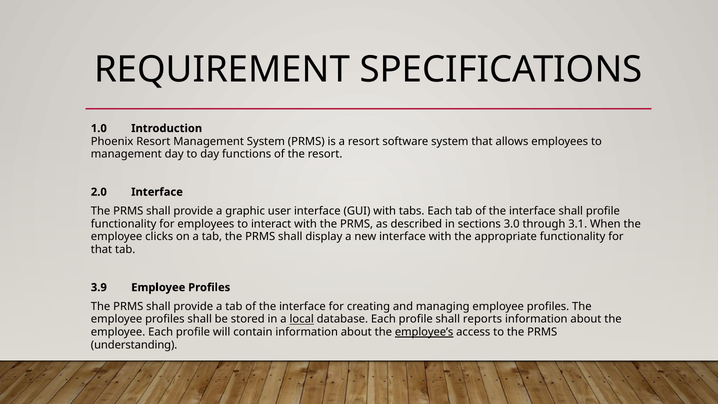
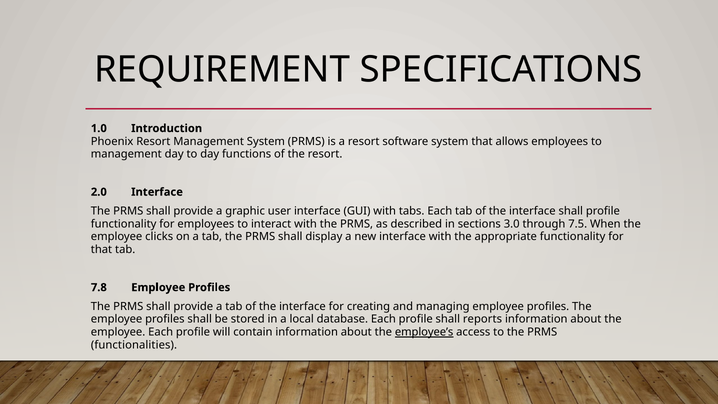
3.1: 3.1 -> 7.5
3.9: 3.9 -> 7.8
local underline: present -> none
understanding: understanding -> functionalities
